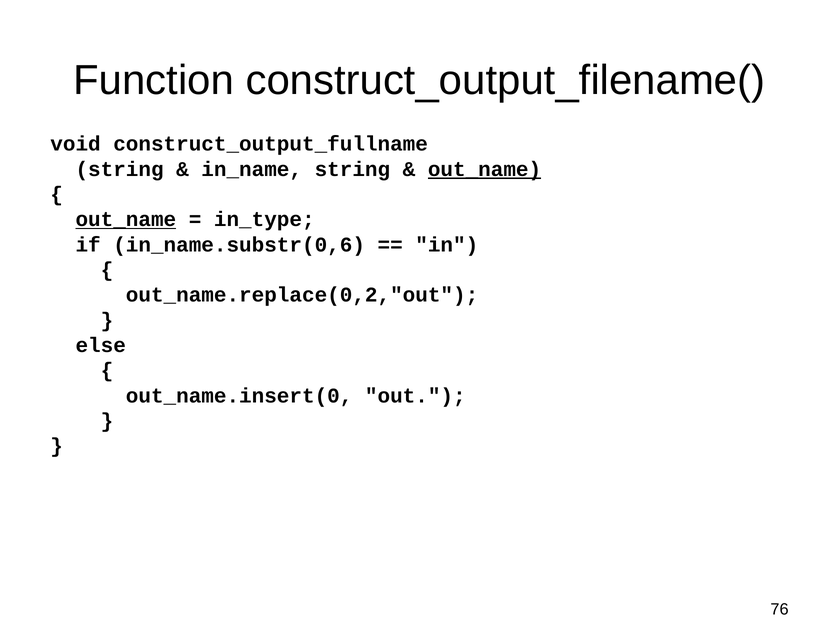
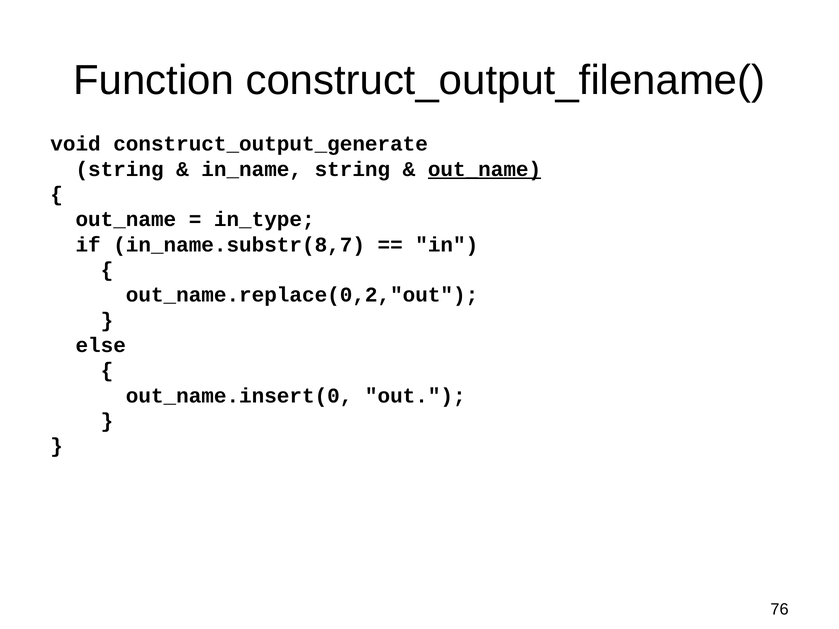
construct_output_fullname: construct_output_fullname -> construct_output_generate
out_name at (126, 220) underline: present -> none
in_name.substr(0,6: in_name.substr(0,6 -> in_name.substr(8,7
